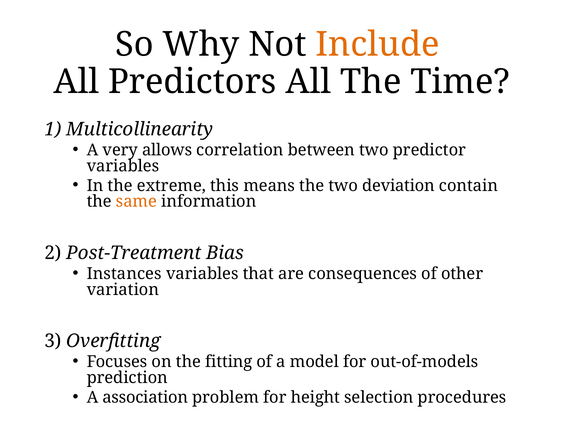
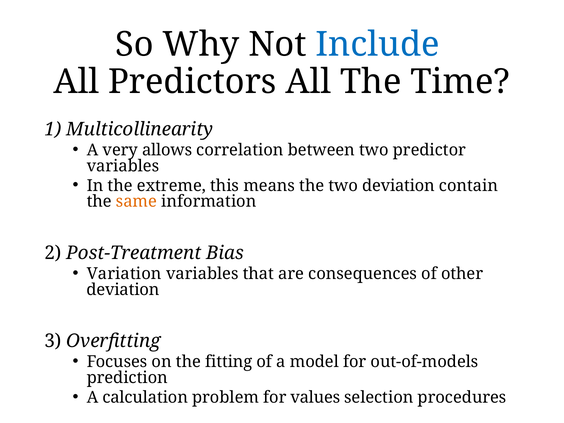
Include colour: orange -> blue
Instances: Instances -> Variation
variation at (123, 290): variation -> deviation
association: association -> calculation
height: height -> values
